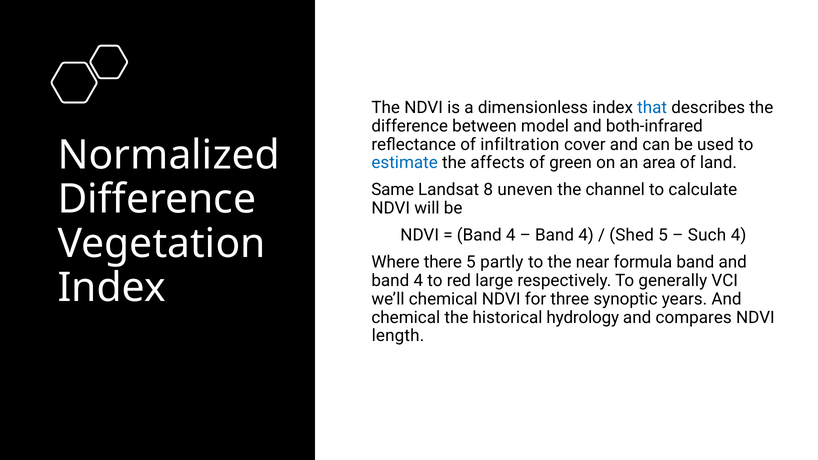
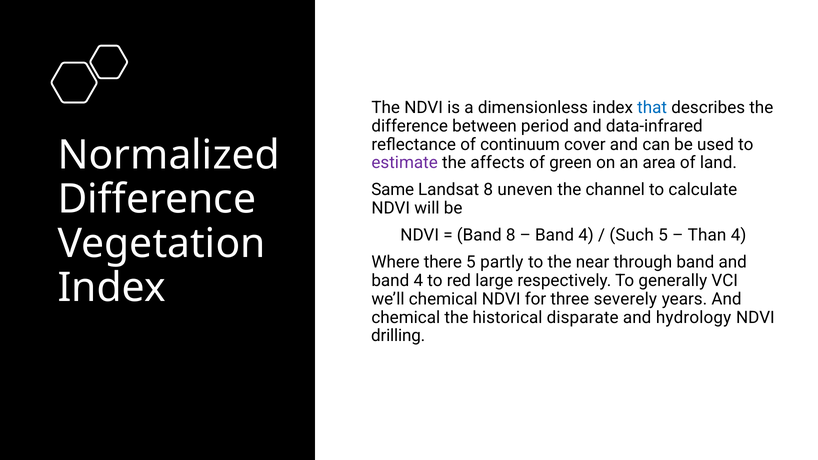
model: model -> period
both-infrared: both-infrared -> data-infrared
infiltration: infiltration -> continuum
estimate colour: blue -> purple
4 at (511, 235): 4 -> 8
Shed: Shed -> Such
Such: Such -> Than
formula: formula -> through
synoptic: synoptic -> severely
hydrology: hydrology -> disparate
compares: compares -> hydrology
length: length -> drilling
